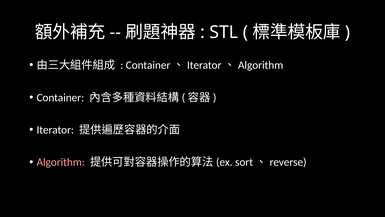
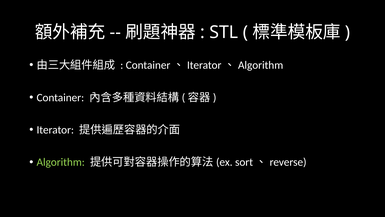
Algorithm colour: pink -> light green
